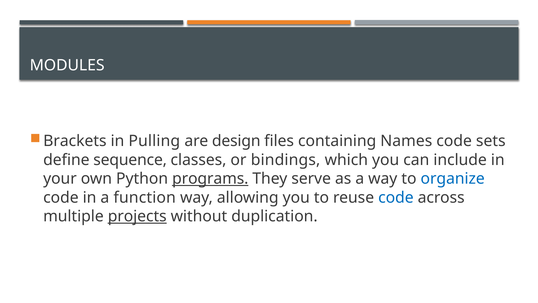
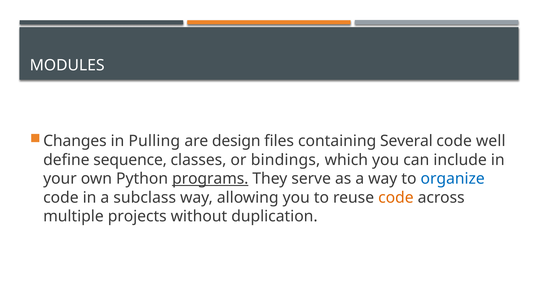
Brackets: Brackets -> Changes
Names: Names -> Several
sets: sets -> well
function: function -> subclass
code at (396, 197) colour: blue -> orange
projects underline: present -> none
